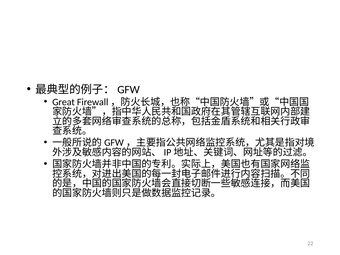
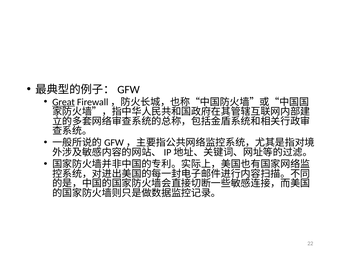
Great underline: none -> present
